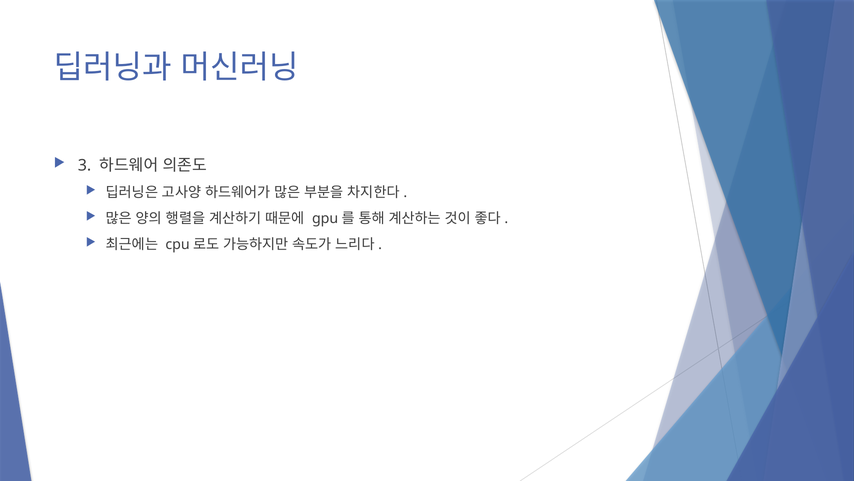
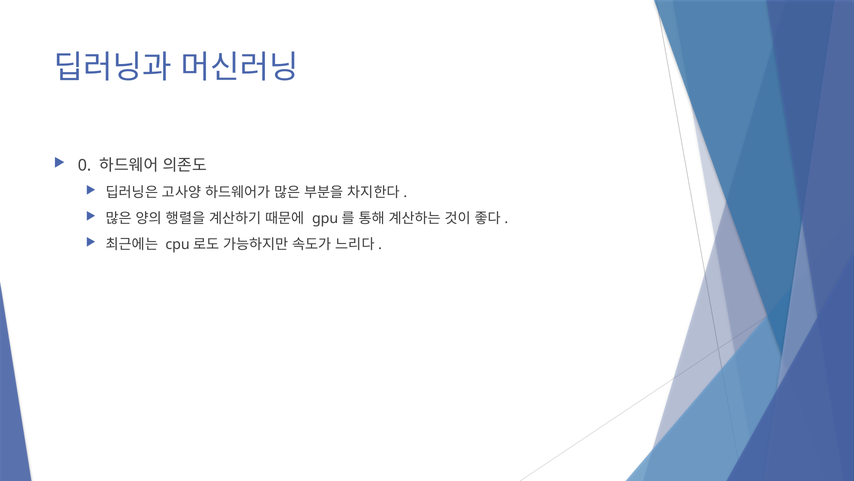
3: 3 -> 0
